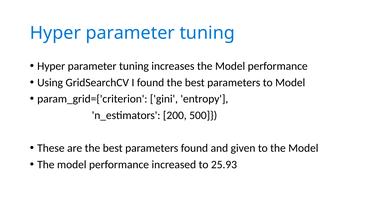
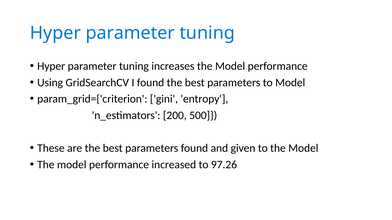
25.93: 25.93 -> 97.26
